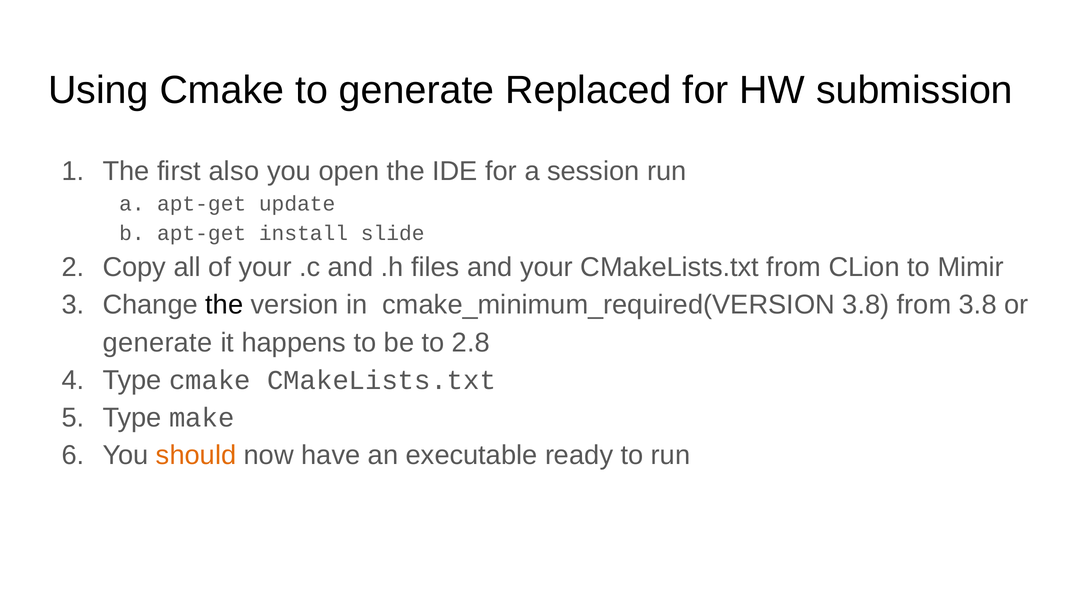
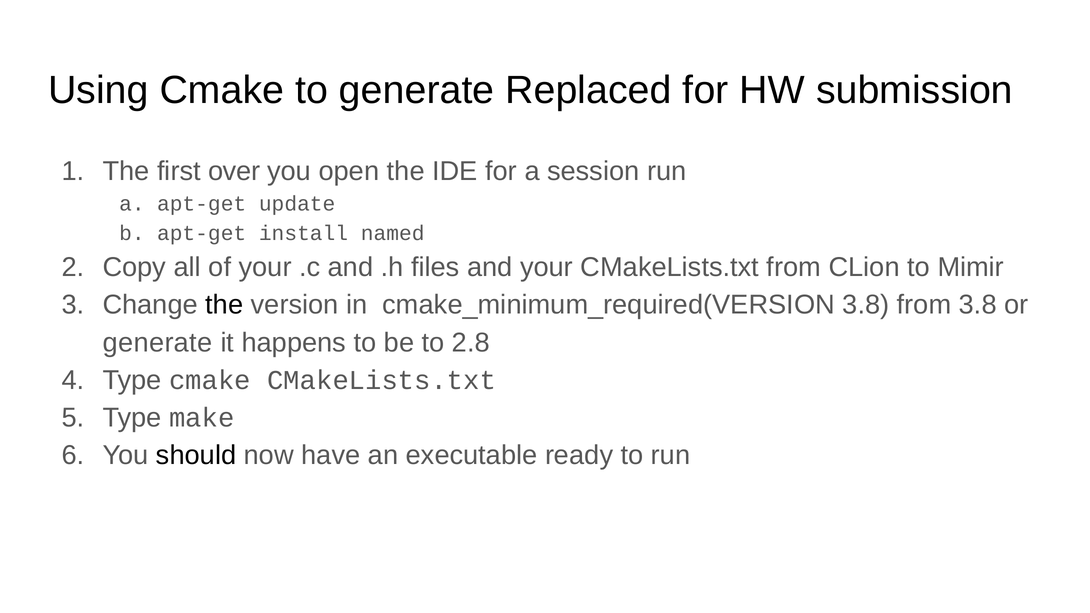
also: also -> over
slide: slide -> named
should colour: orange -> black
